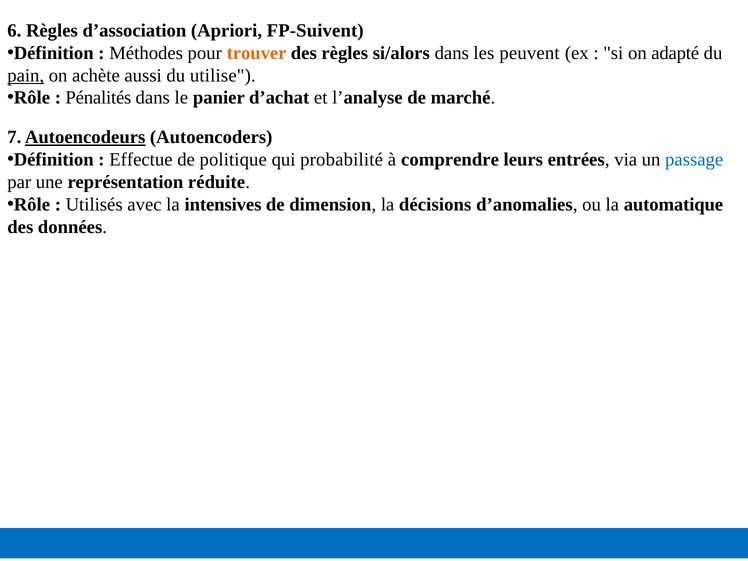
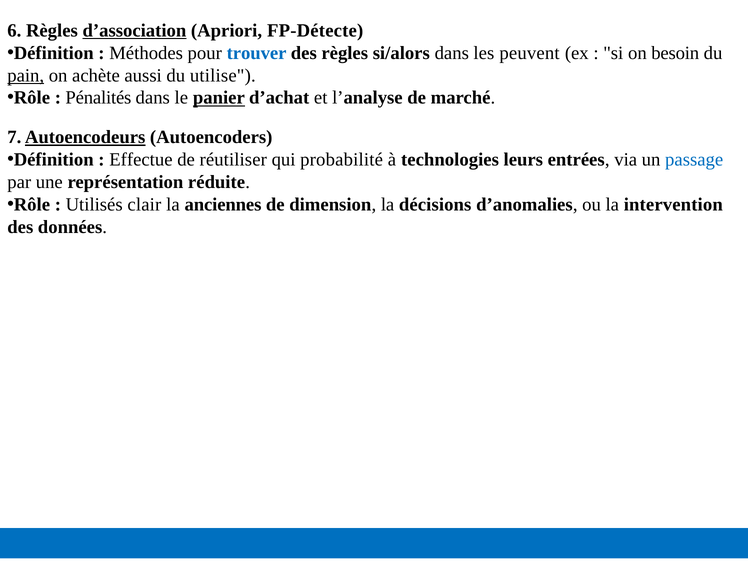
d’association underline: none -> present
FP-Suivent: FP-Suivent -> FP-Détecte
trouver colour: orange -> blue
adapté: adapté -> besoin
panier underline: none -> present
politique: politique -> réutiliser
comprendre: comprendre -> technologies
avec: avec -> clair
intensives: intensives -> anciennes
automatique: automatique -> intervention
